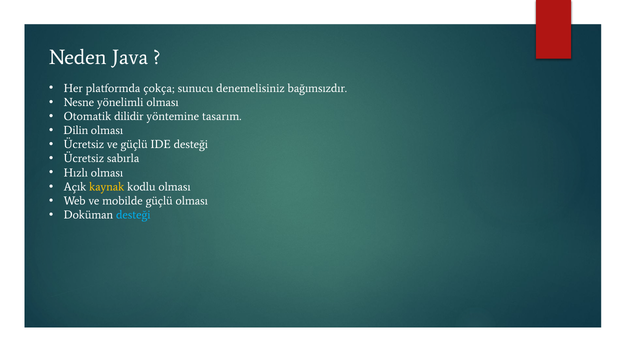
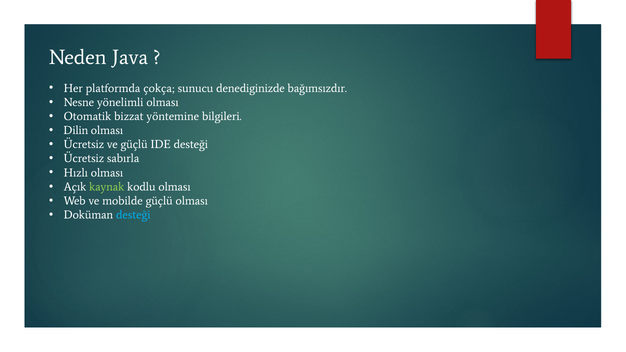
denemelisiniz: denemelisiniz -> denediginizde
dilidir: dilidir -> bizzat
tasarım: tasarım -> bilgileri
kaynak colour: yellow -> light green
